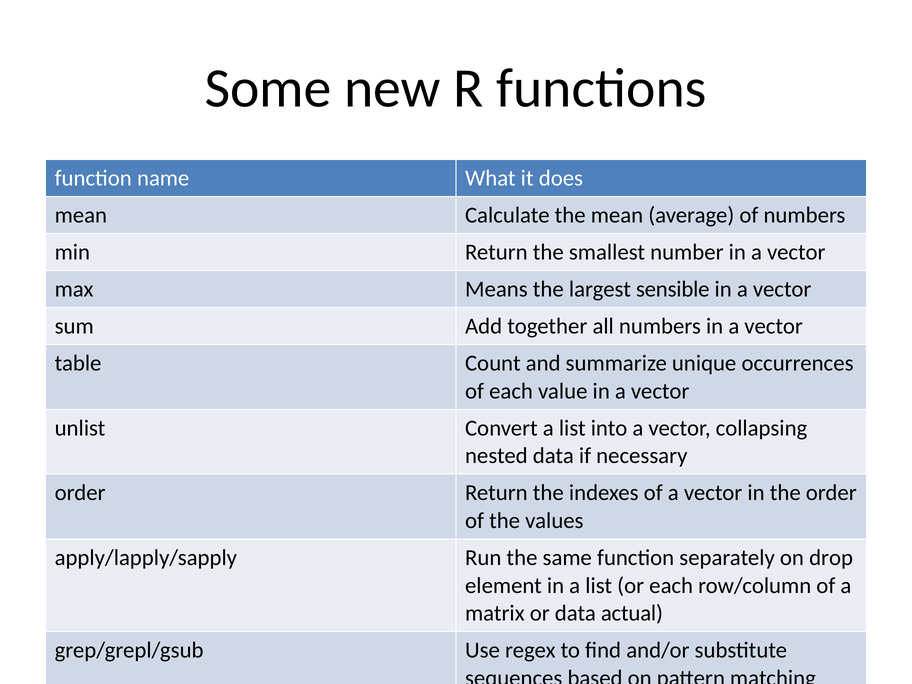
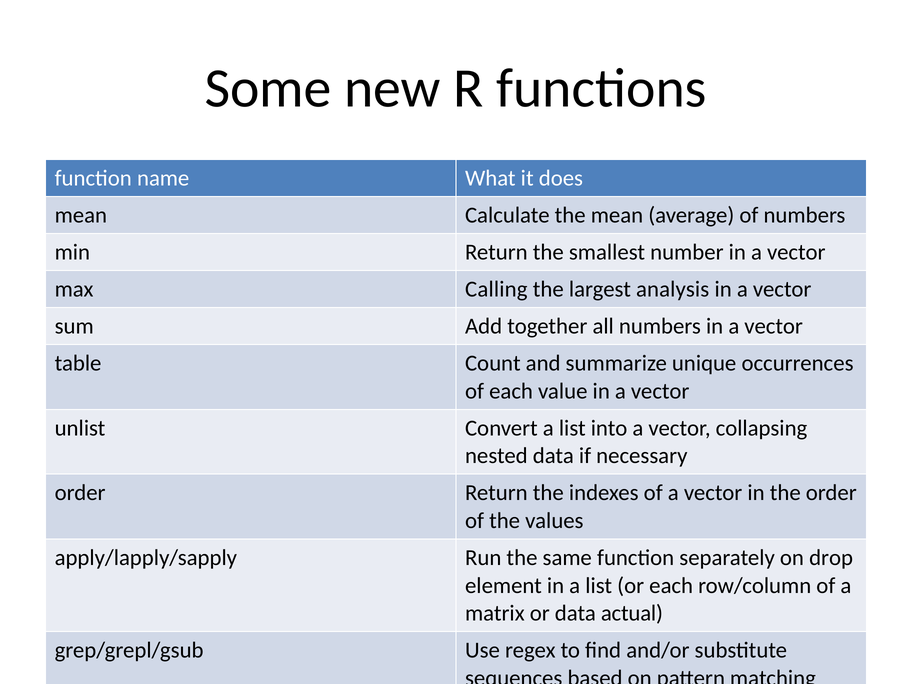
Means: Means -> Calling
sensible: sensible -> analysis
